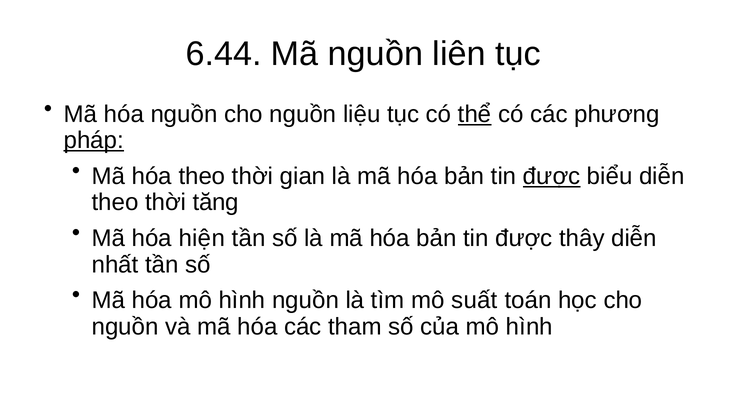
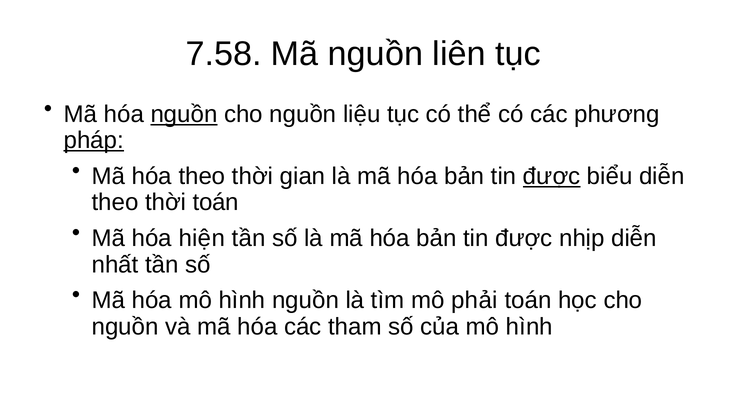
6.44: 6.44 -> 7.58
nguồn at (184, 114) underline: none -> present
thể underline: present -> none
thời tăng: tăng -> toán
thây: thây -> nhịp
suất: suất -> phải
